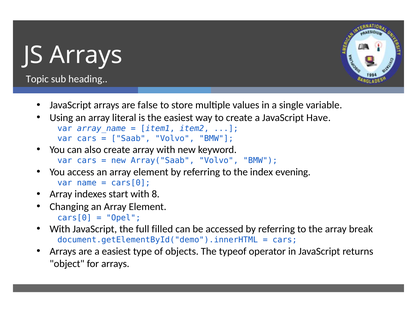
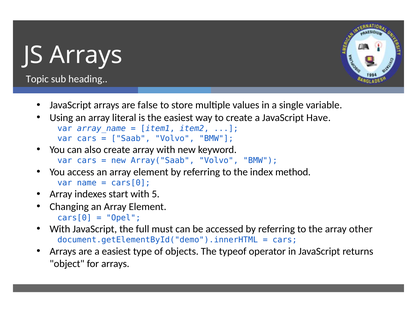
evening: evening -> method
8: 8 -> 5
filled: filled -> must
break: break -> other
